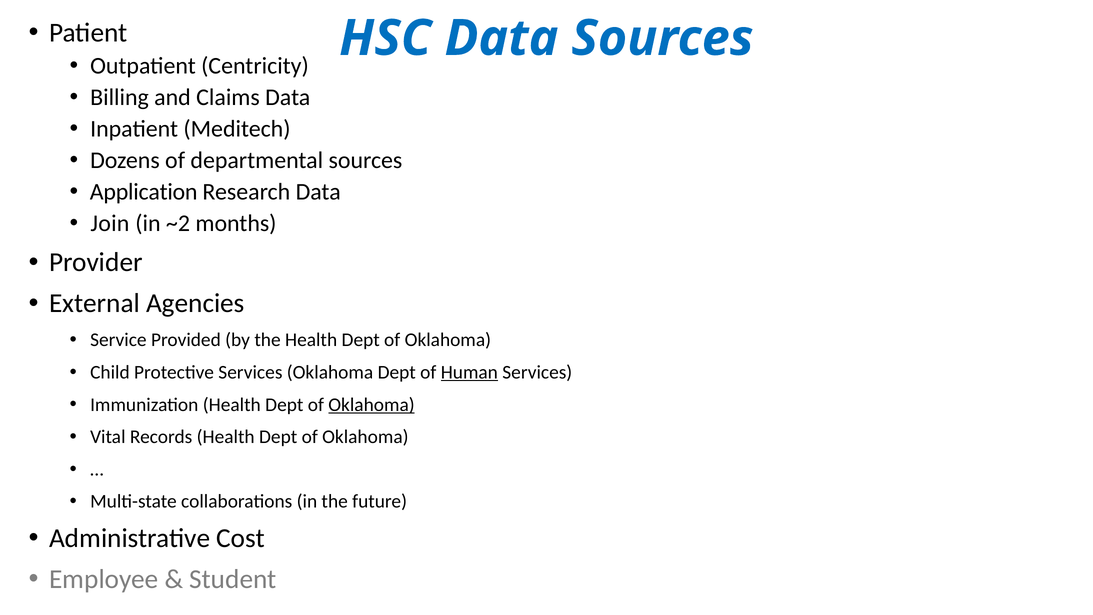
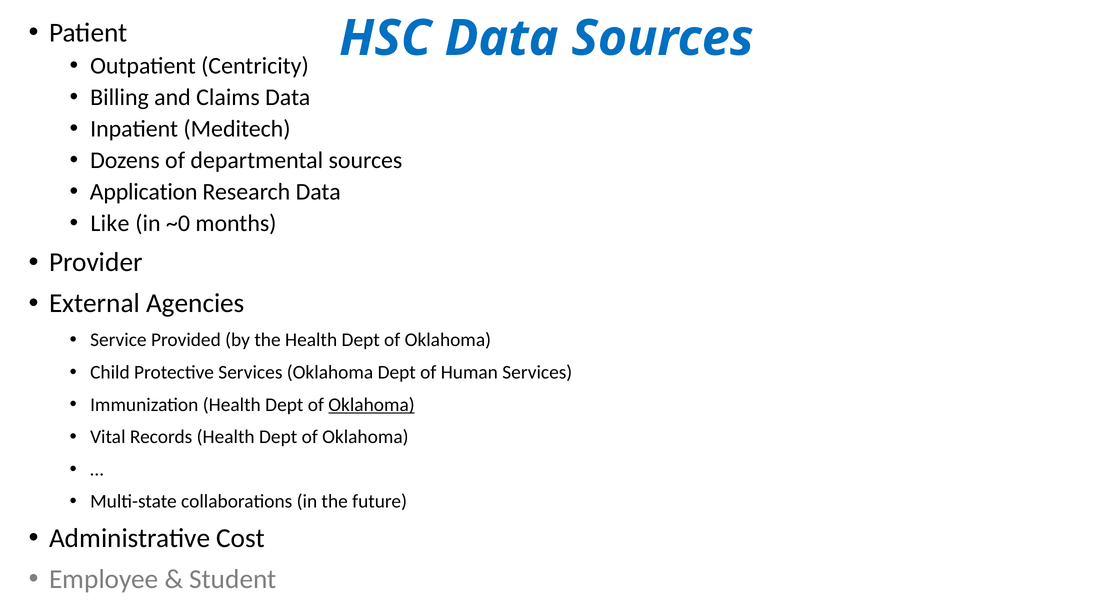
Join: Join -> Like
~2: ~2 -> ~0
Human underline: present -> none
